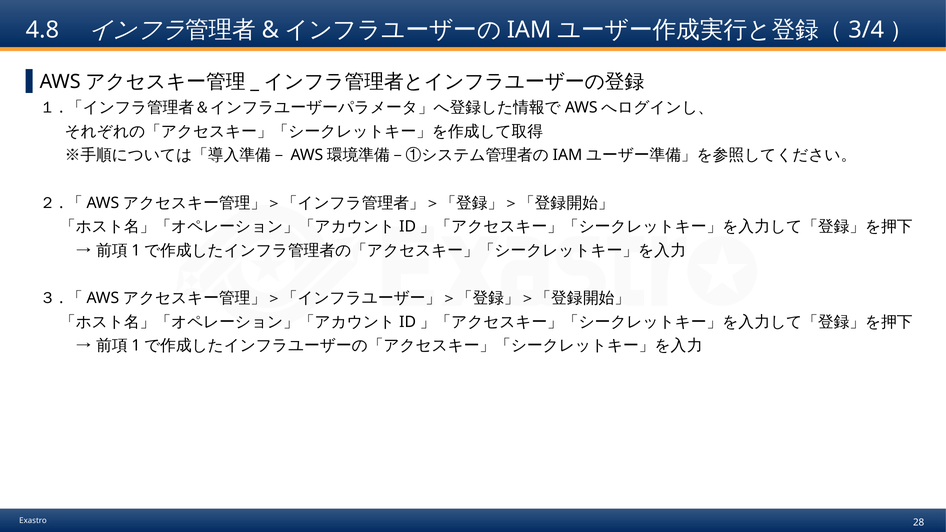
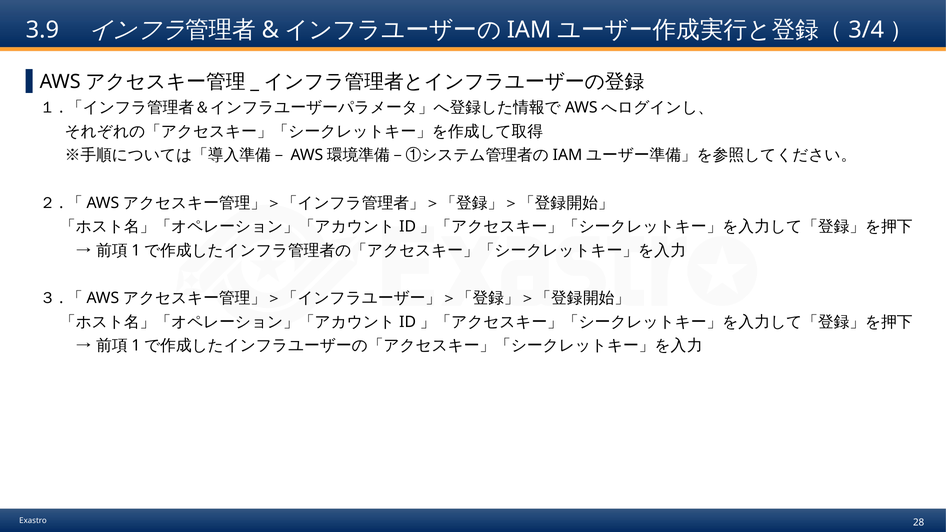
4.8: 4.8 -> 3.9
